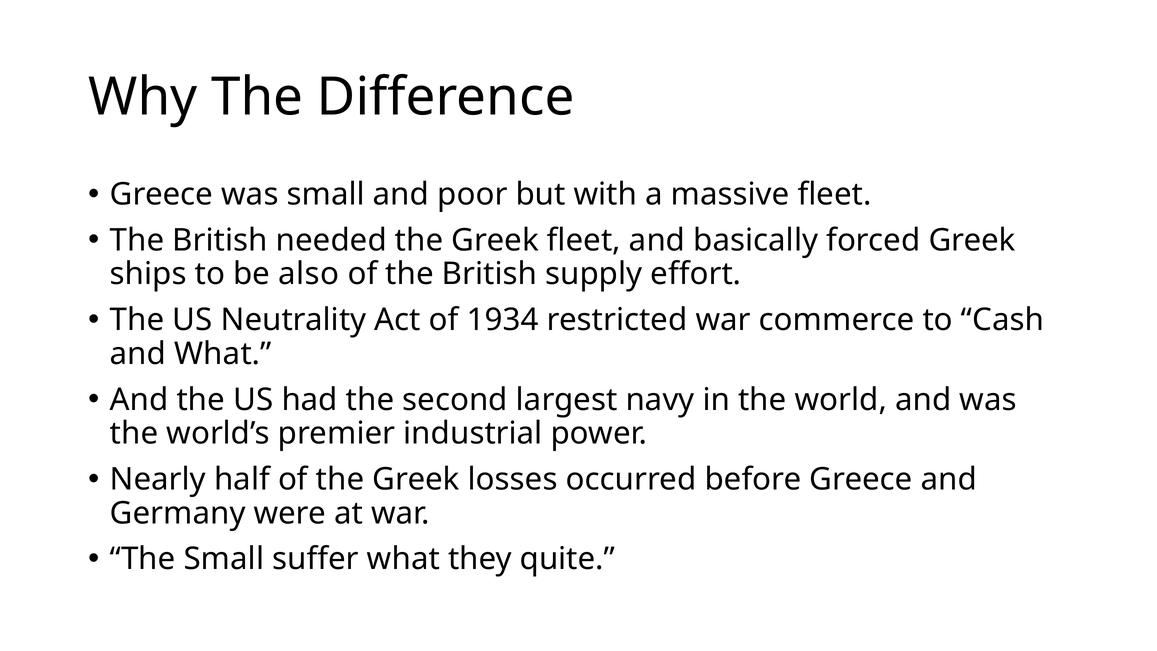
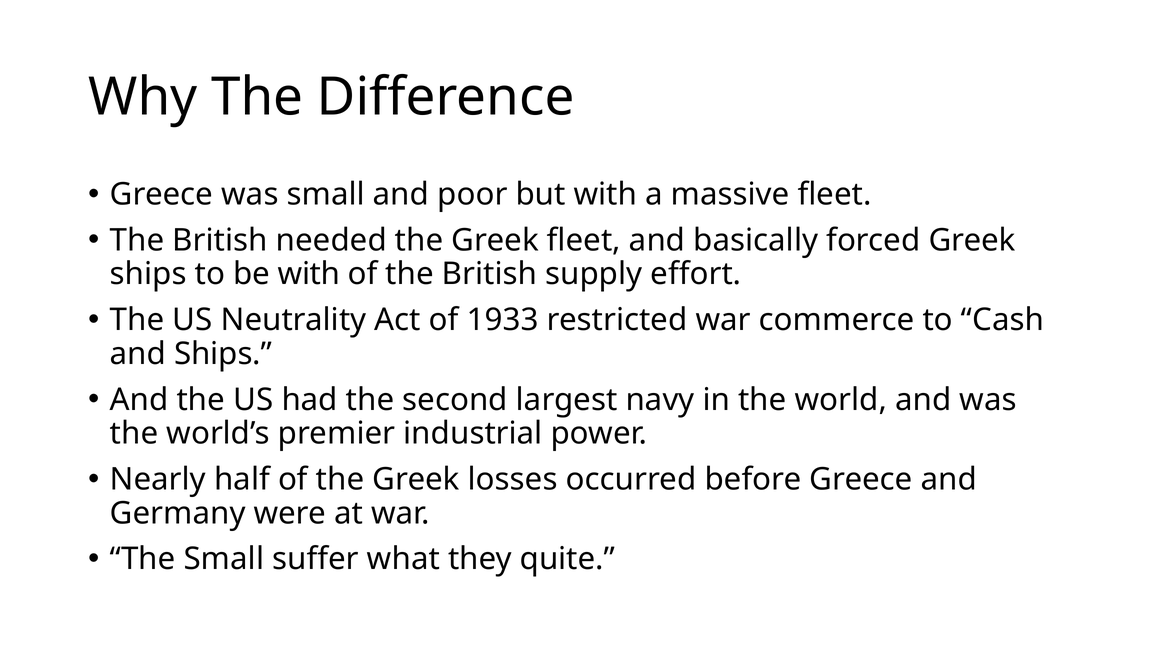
be also: also -> with
1934: 1934 -> 1933
and What: What -> Ships
